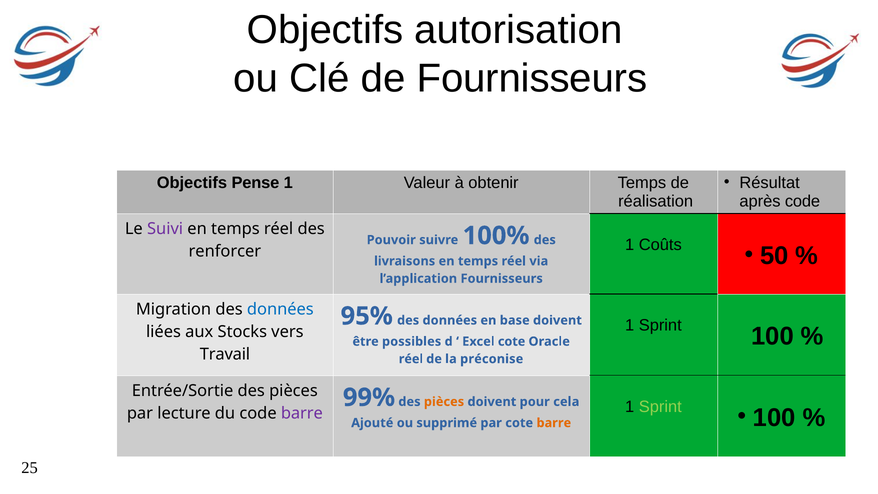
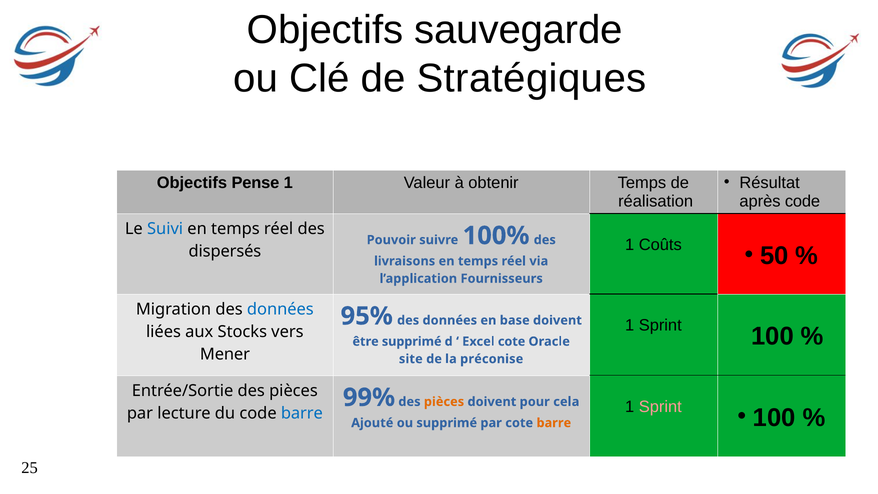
autorisation: autorisation -> sauvegarde
de Fournisseurs: Fournisseurs -> Stratégiques
Suivi colour: purple -> blue
renforcer: renforcer -> dispersés
être possibles: possibles -> supprimé
Travail: Travail -> Mener
réel at (411, 359): réel -> site
Sprint at (660, 406) colour: light green -> pink
barre at (302, 413) colour: purple -> blue
